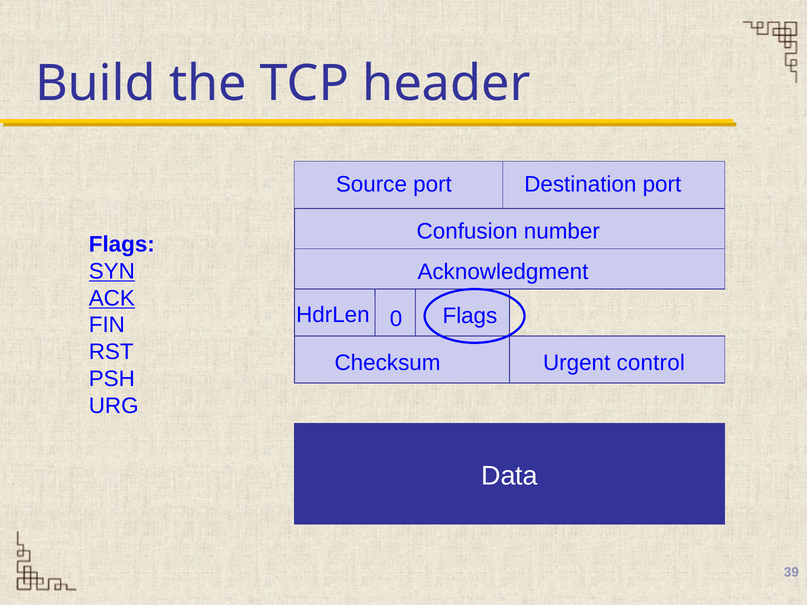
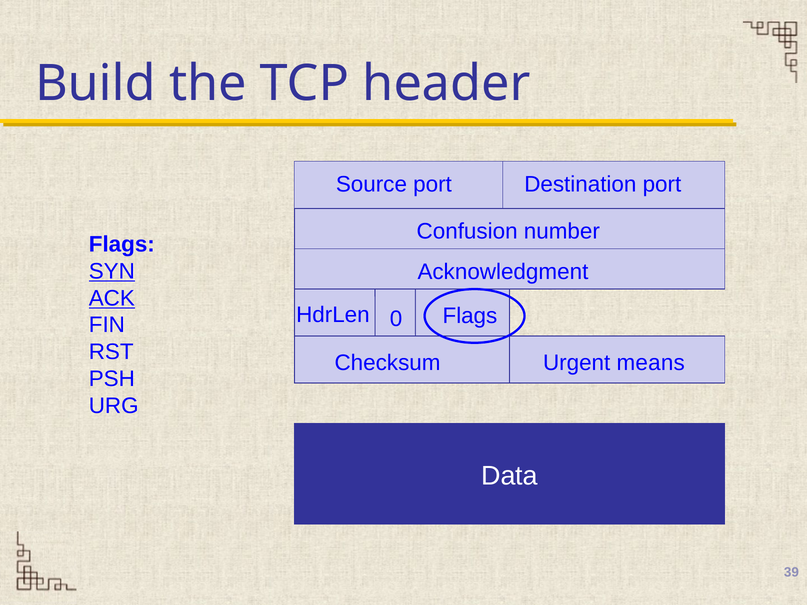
control: control -> means
